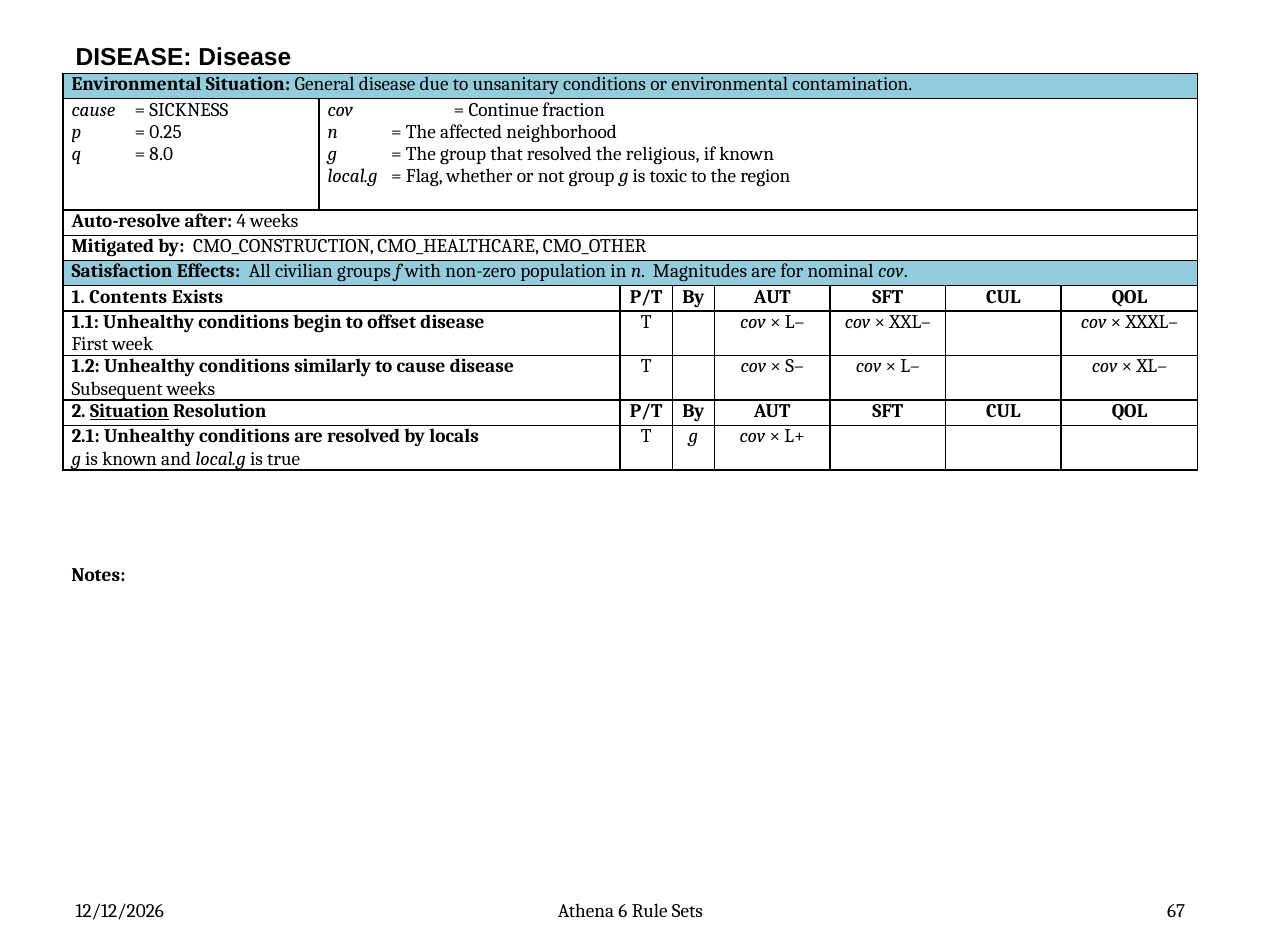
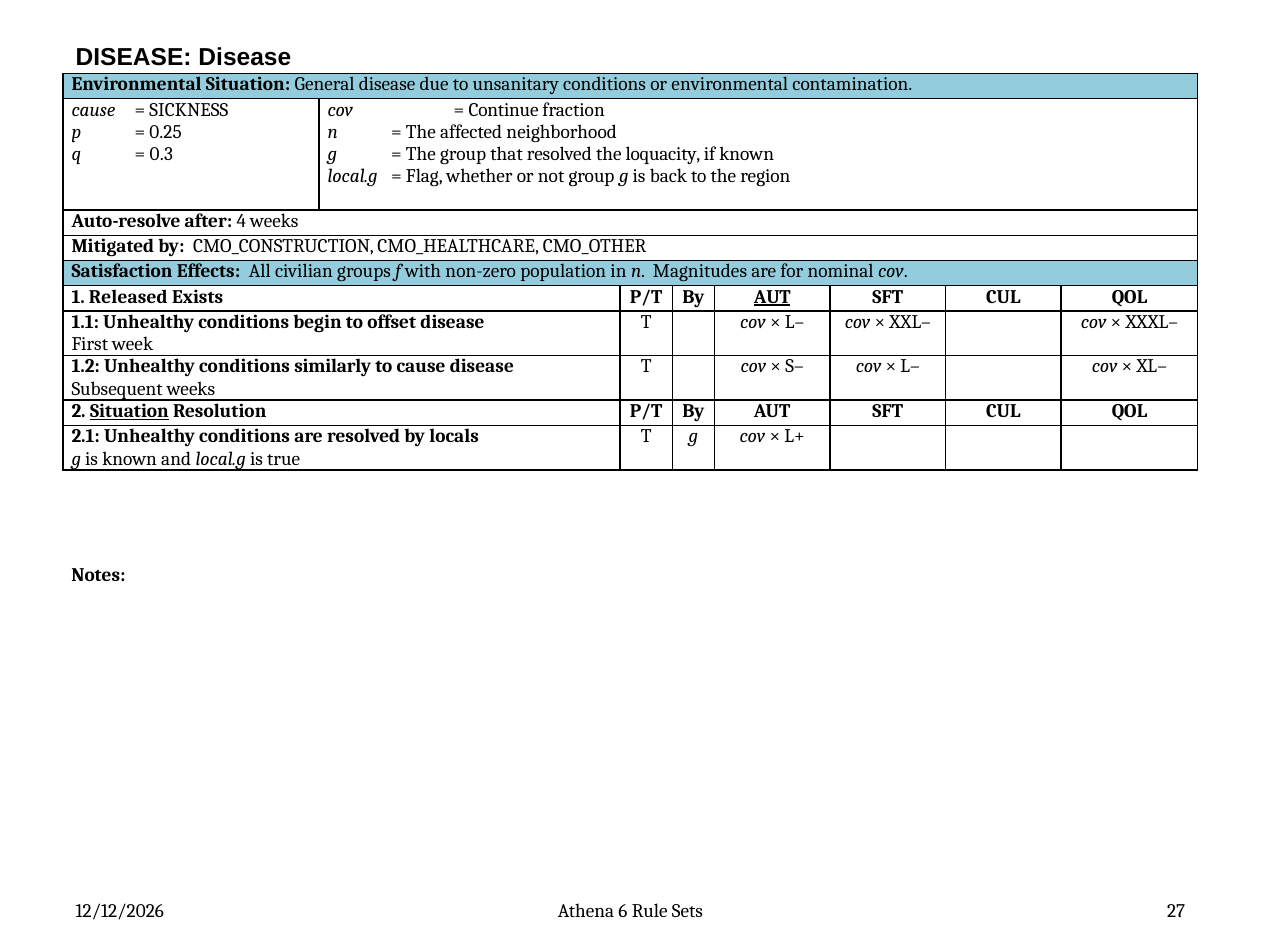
8.0: 8.0 -> 0.3
religious: religious -> loquacity
toxic: toxic -> back
Contents: Contents -> Released
AUT at (772, 297) underline: none -> present
67: 67 -> 27
